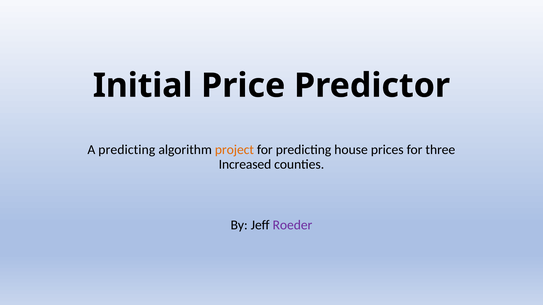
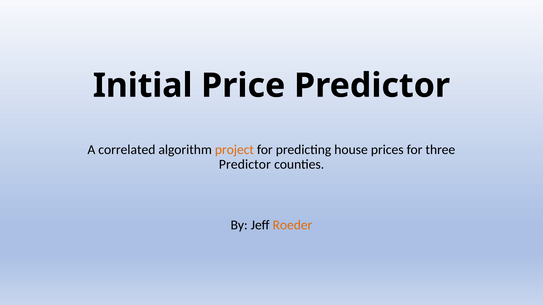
A predicting: predicting -> correlated
Increased at (245, 165): Increased -> Predictor
Roeder colour: purple -> orange
